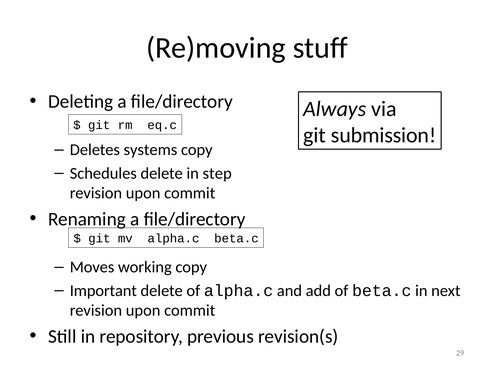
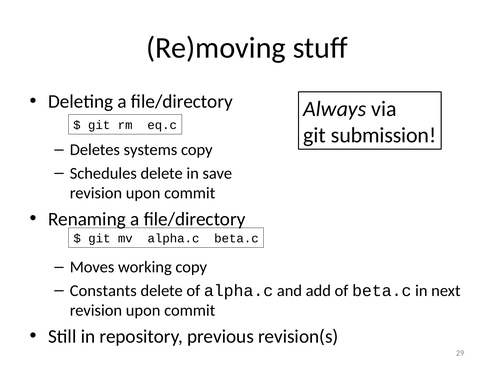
step: step -> save
Important: Important -> Constants
